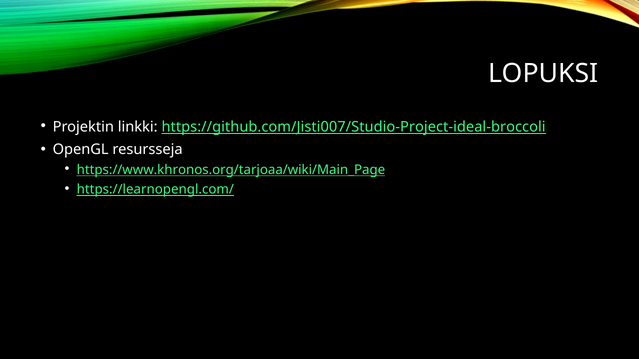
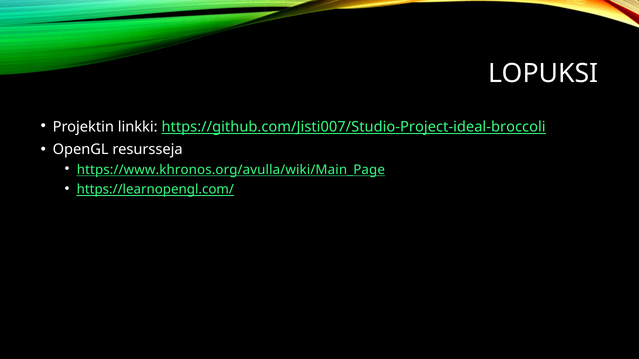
https://www.khronos.org/tarjoaa/wiki/Main_Page: https://www.khronos.org/tarjoaa/wiki/Main_Page -> https://www.khronos.org/avulla/wiki/Main_Page
